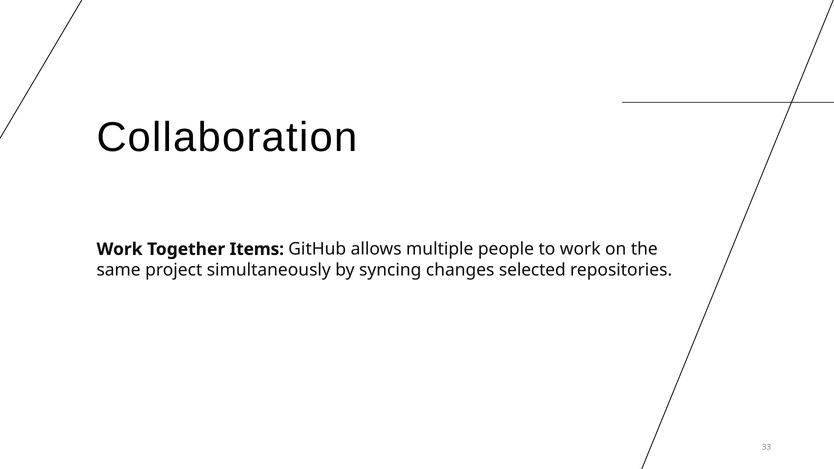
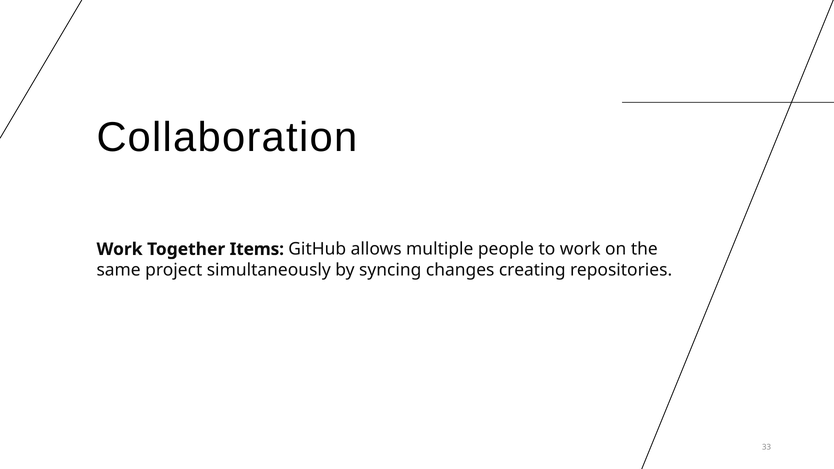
selected: selected -> creating
